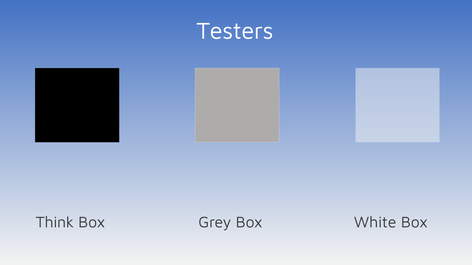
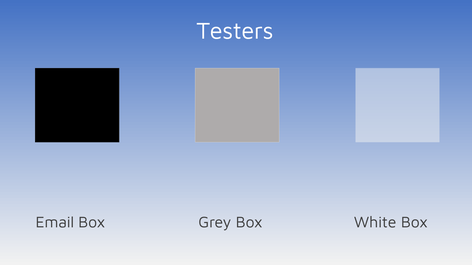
Think: Think -> Email
